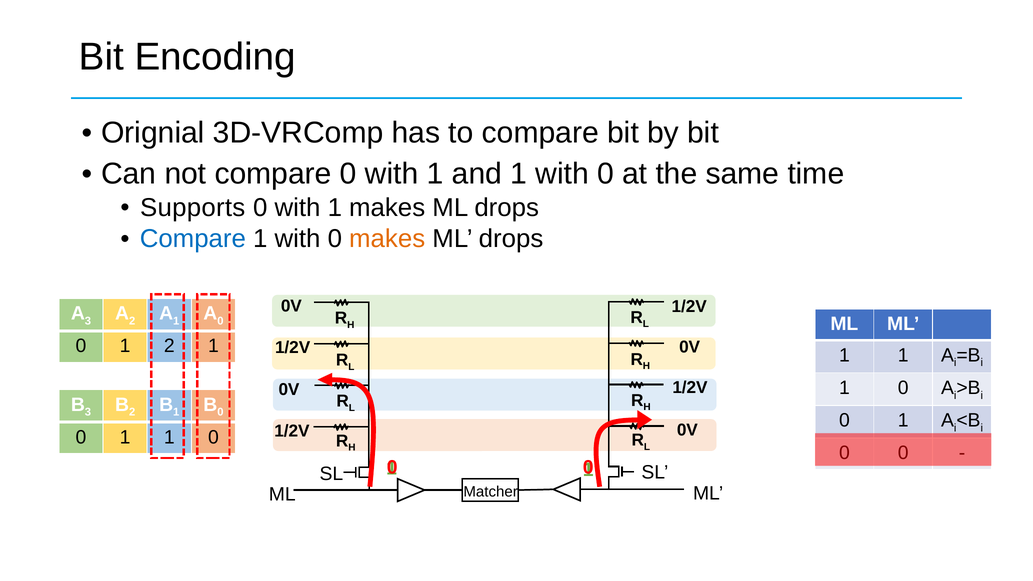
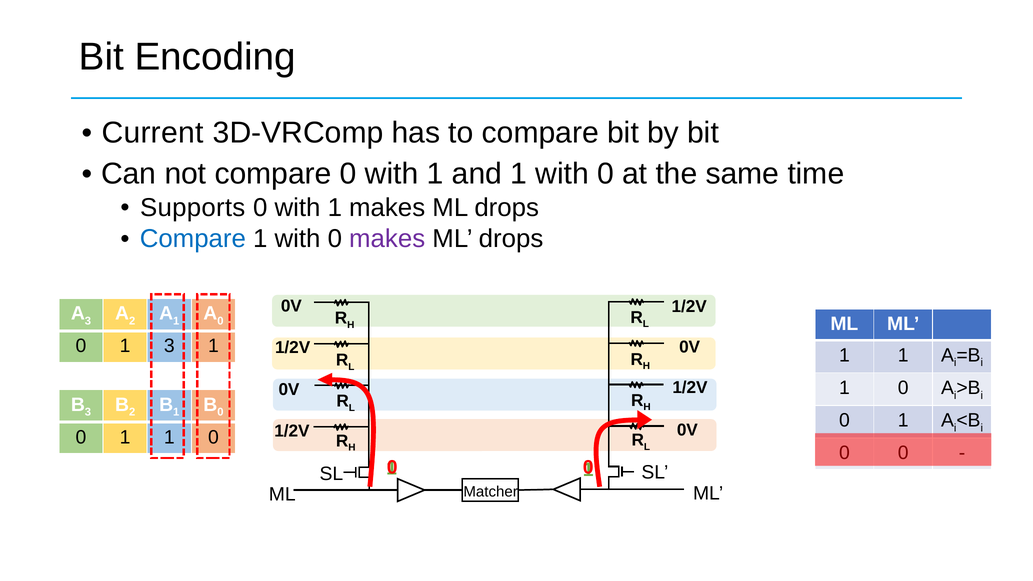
Orignial: Orignial -> Current
makes at (387, 239) colour: orange -> purple
1 2: 2 -> 3
